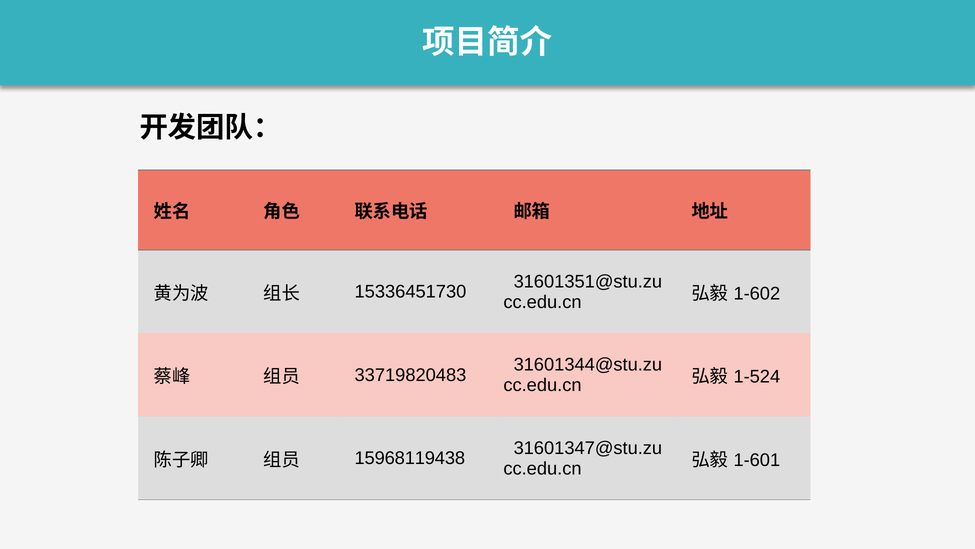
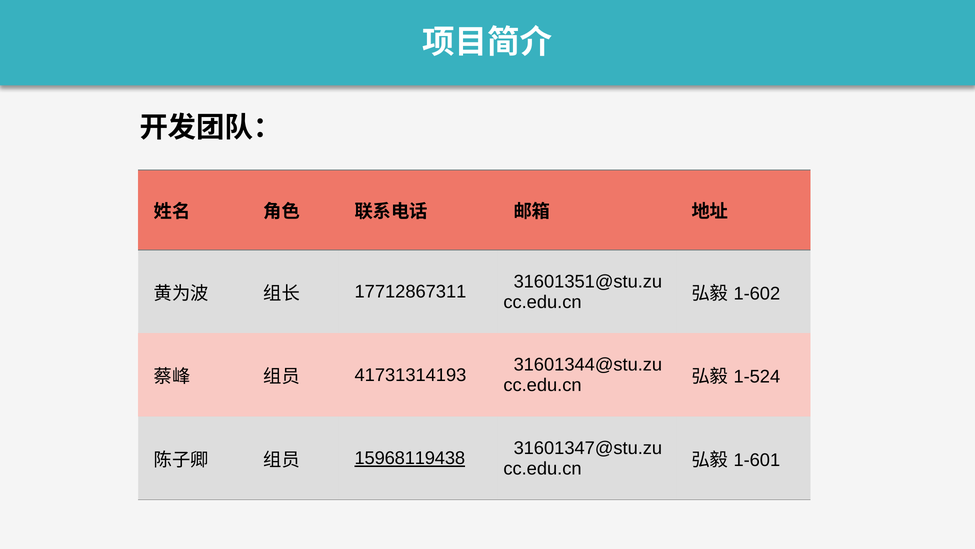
15336451730: 15336451730 -> 17712867311
33719820483: 33719820483 -> 41731314193
15968119438 underline: none -> present
